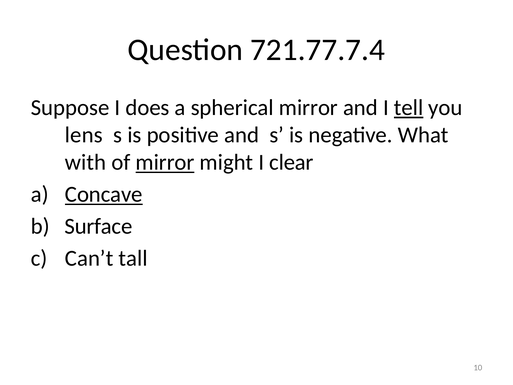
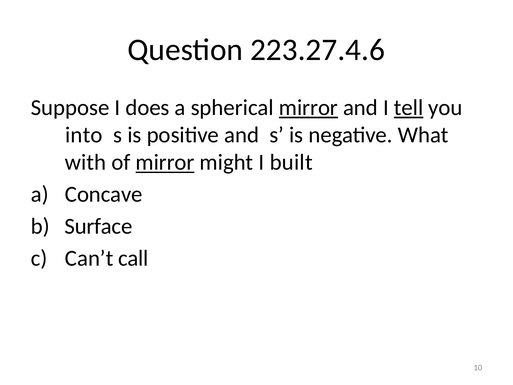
721.77.7.4: 721.77.7.4 -> 223.27.4.6
mirror at (308, 108) underline: none -> present
lens: lens -> into
clear: clear -> built
Concave underline: present -> none
tall: tall -> call
